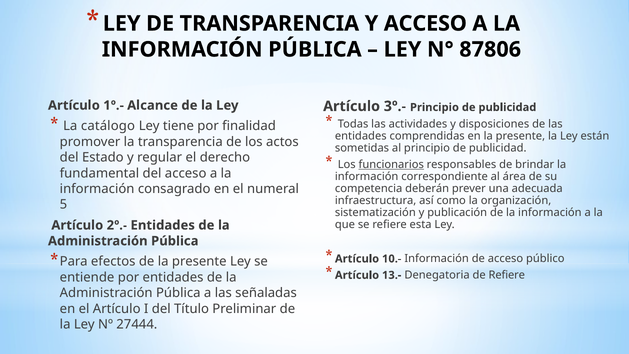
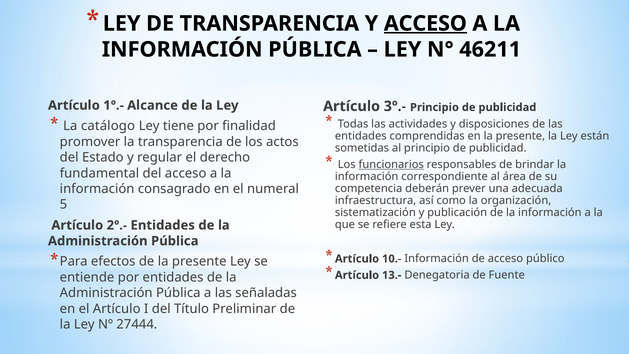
ACCESO at (425, 24) underline: none -> present
87806: 87806 -> 46211
de Refiere: Refiere -> Fuente
